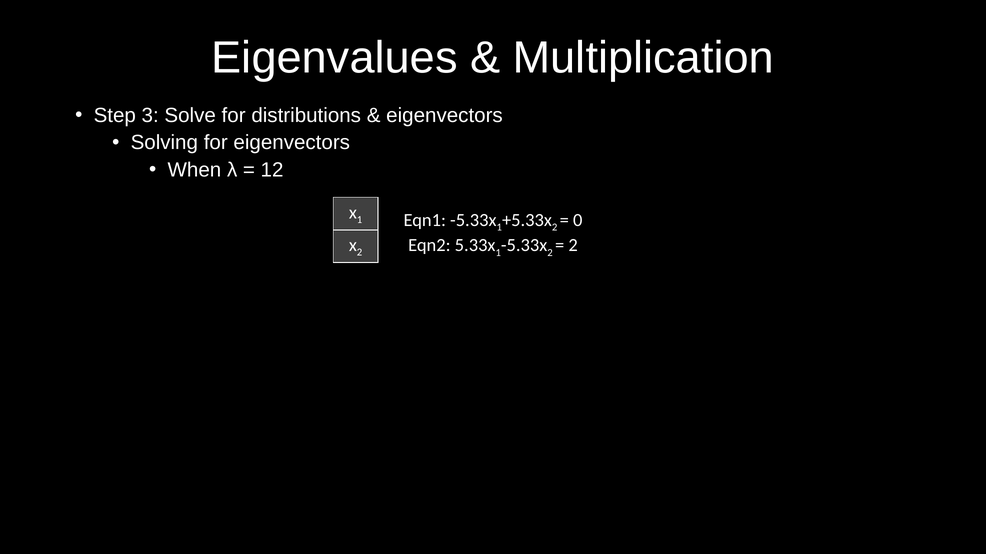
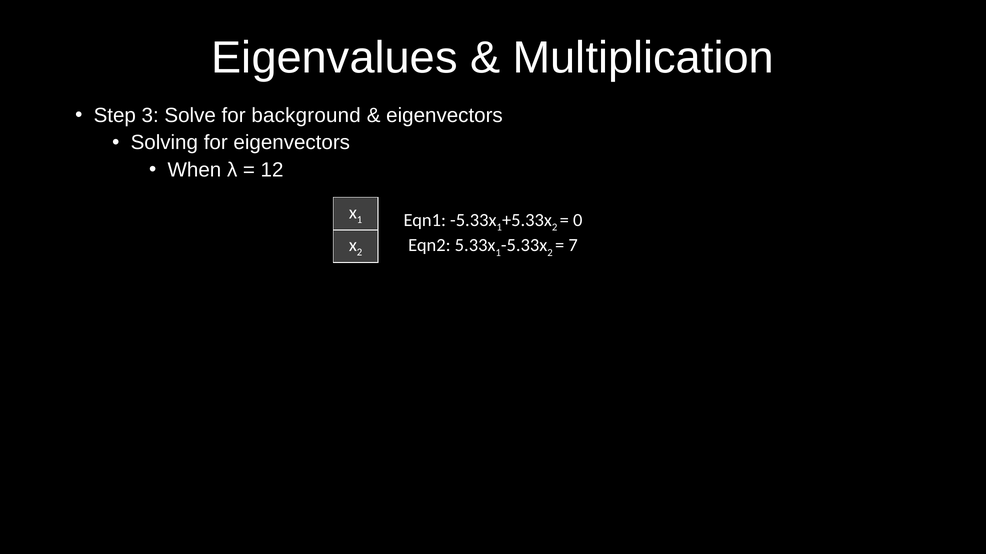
distributions: distributions -> background
2 at (573, 246): 2 -> 7
